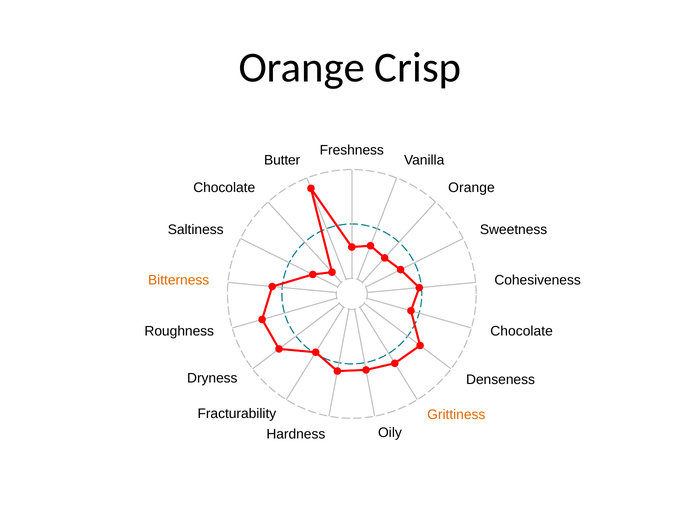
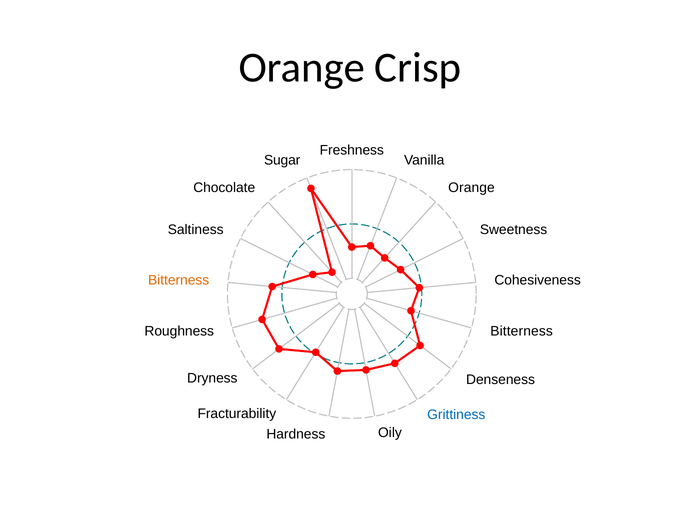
Butter: Butter -> Sugar
Chocolate at (522, 331): Chocolate -> Bitterness
Grittiness colour: orange -> blue
